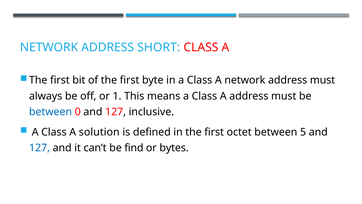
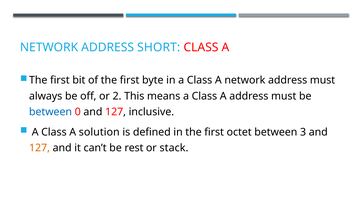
1: 1 -> 2
5: 5 -> 3
127 at (40, 148) colour: blue -> orange
find: find -> rest
bytes: bytes -> stack
